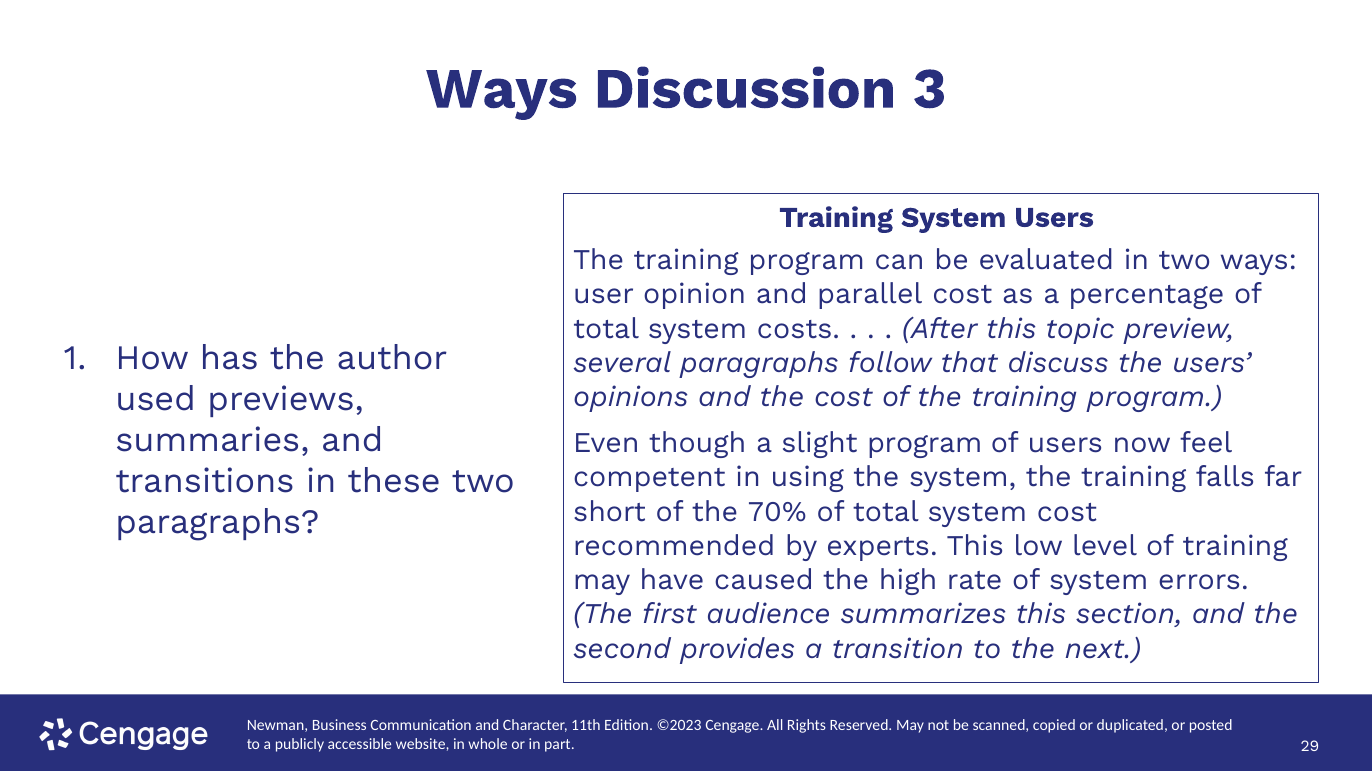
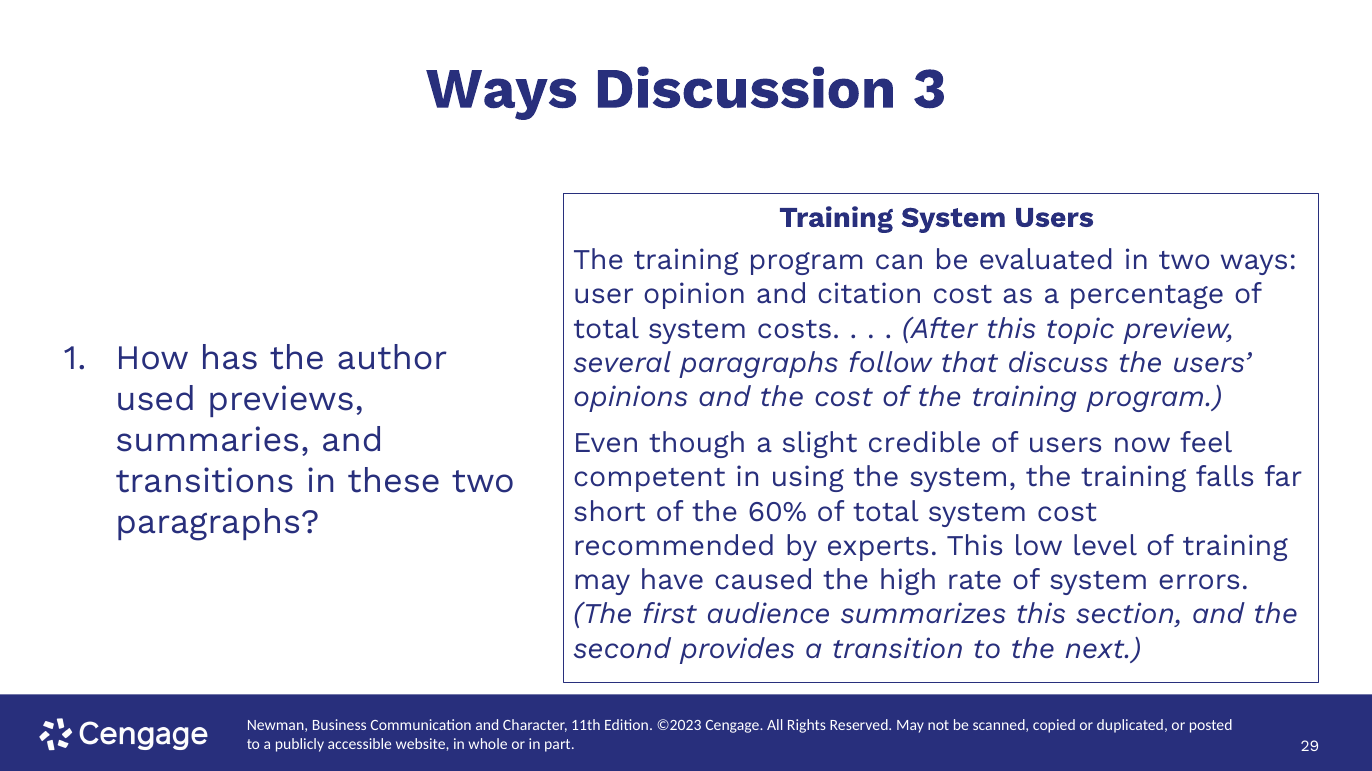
parallel: parallel -> citation
slight program: program -> credible
70%: 70% -> 60%
